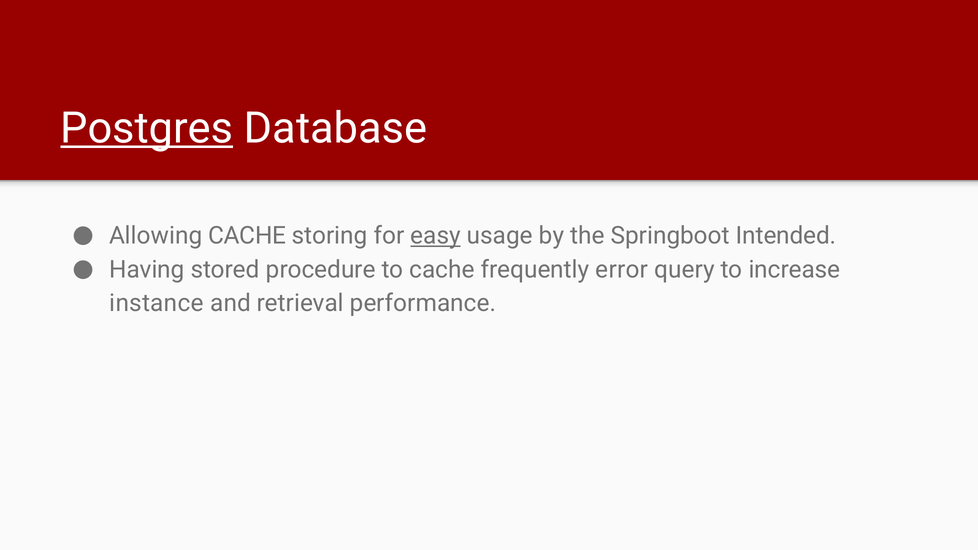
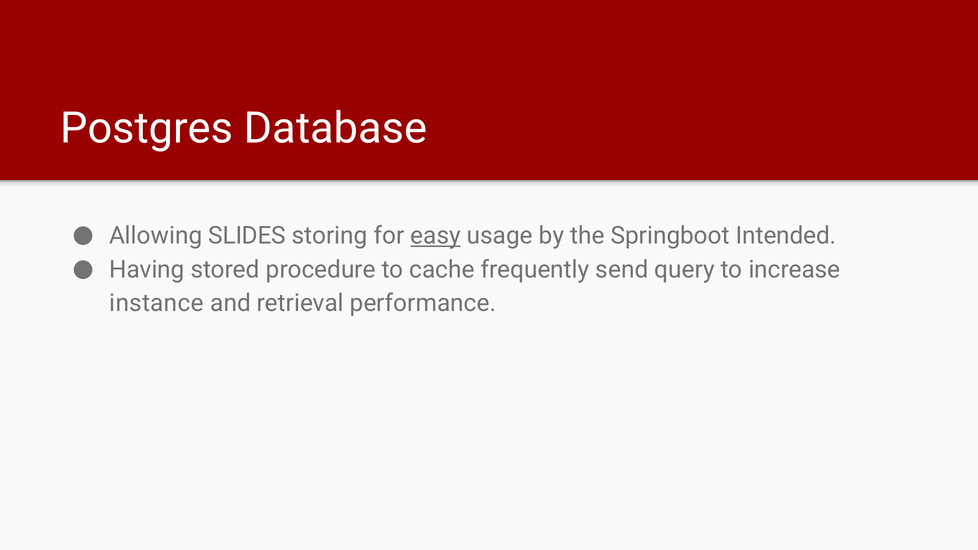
Postgres underline: present -> none
Allowing CACHE: CACHE -> SLIDES
error: error -> send
